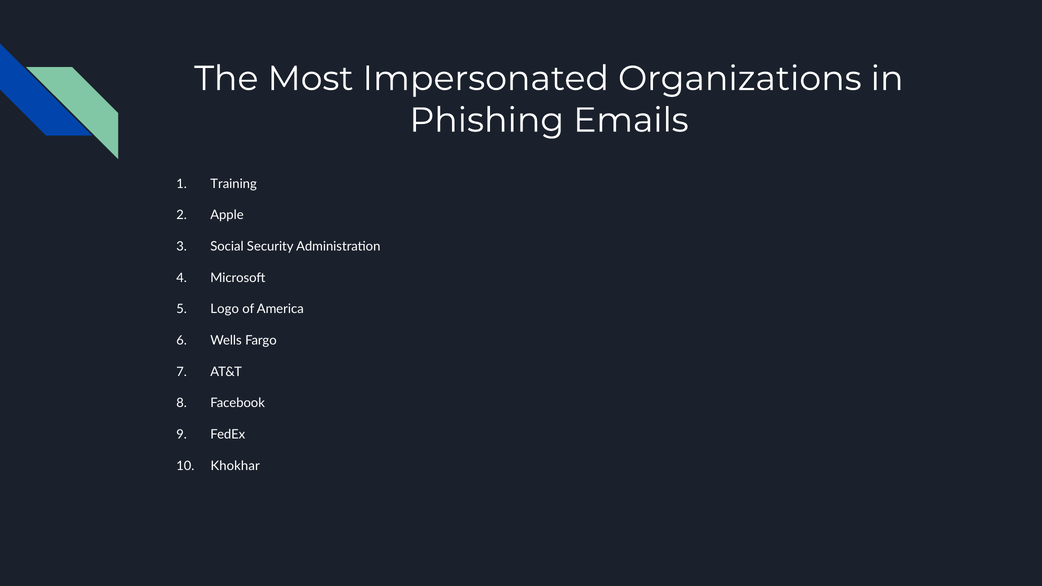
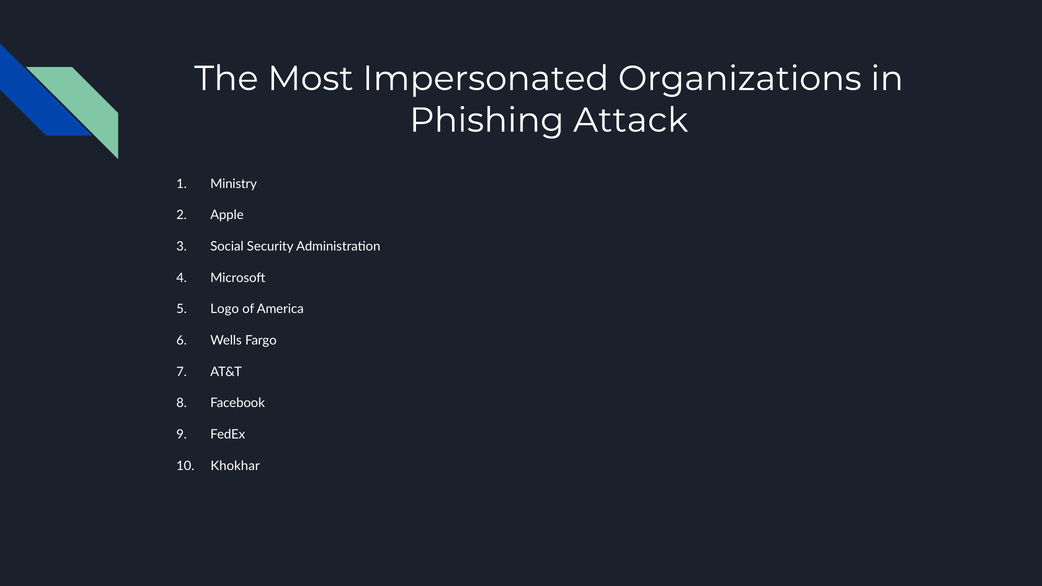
Emails: Emails -> Attack
Training: Training -> Ministry
